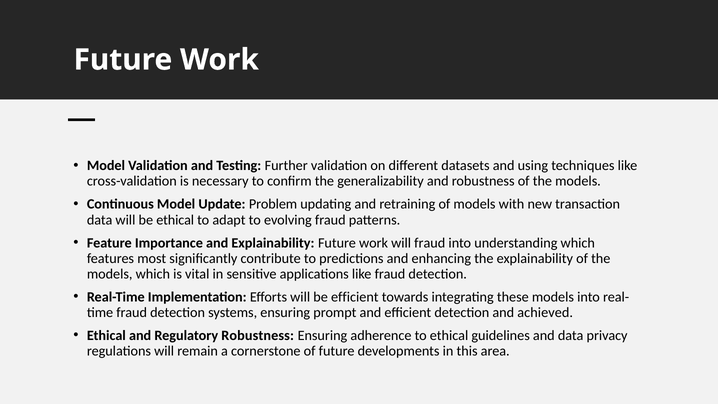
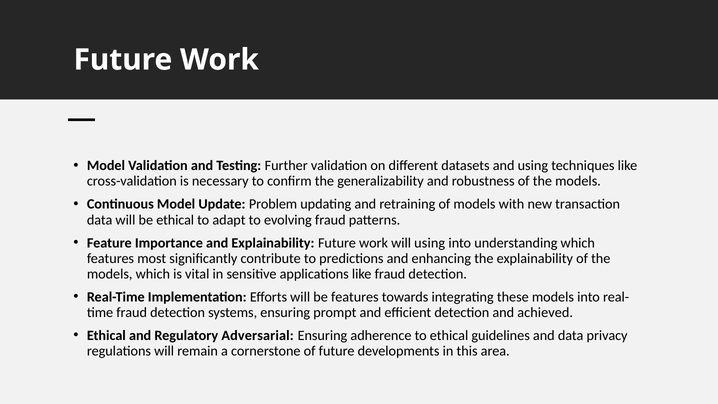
will fraud: fraud -> using
be efficient: efficient -> features
Regulatory Robustness: Robustness -> Adversarial
